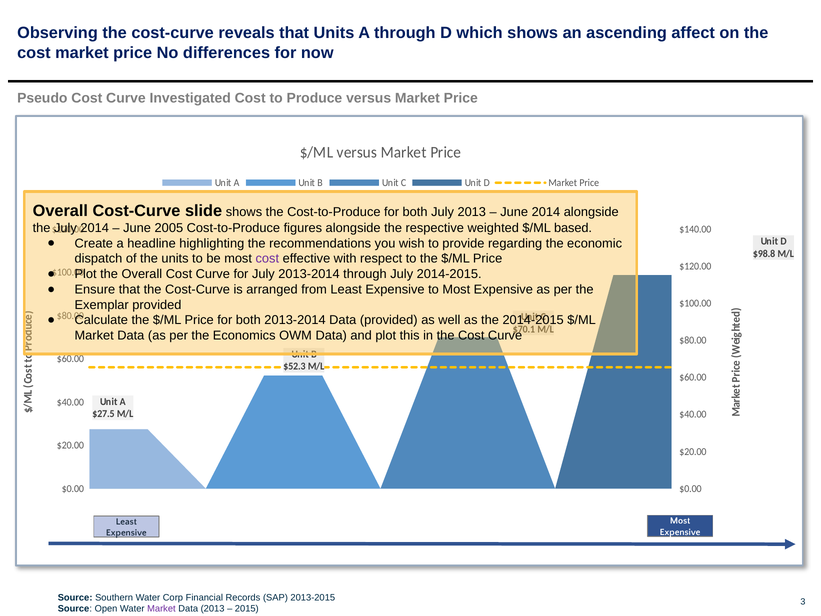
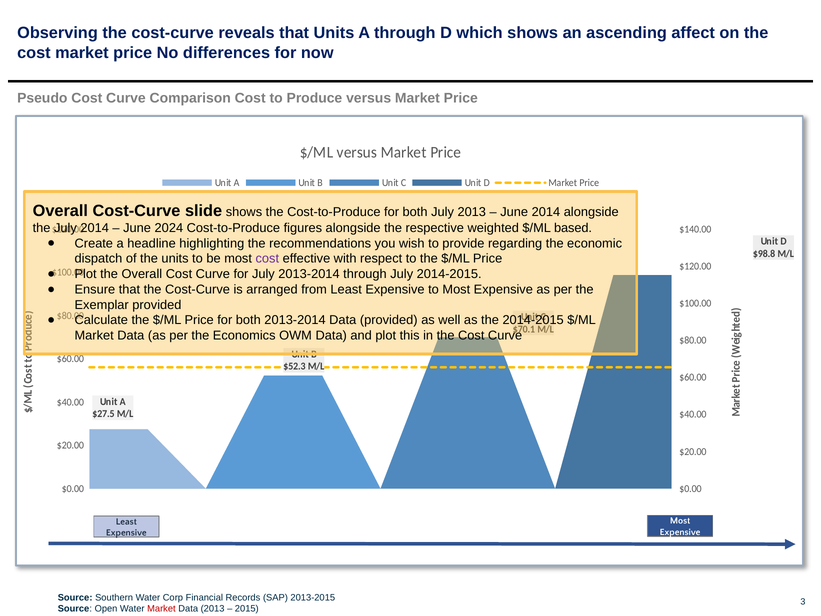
Investigated: Investigated -> Comparison
2005: 2005 -> 2024
Market at (161, 609) colour: purple -> red
